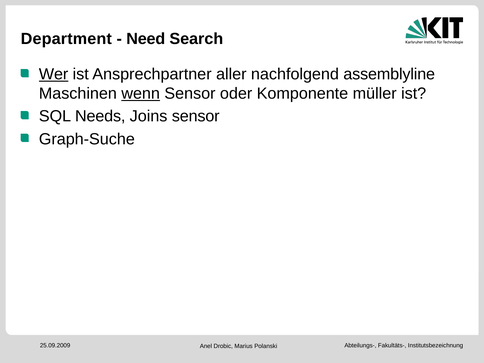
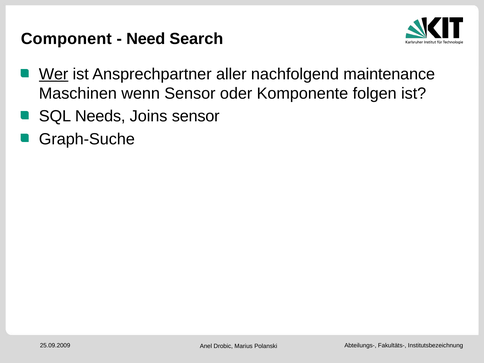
Department: Department -> Component
assemblyline: assemblyline -> maintenance
wenn underline: present -> none
müller: müller -> folgen
